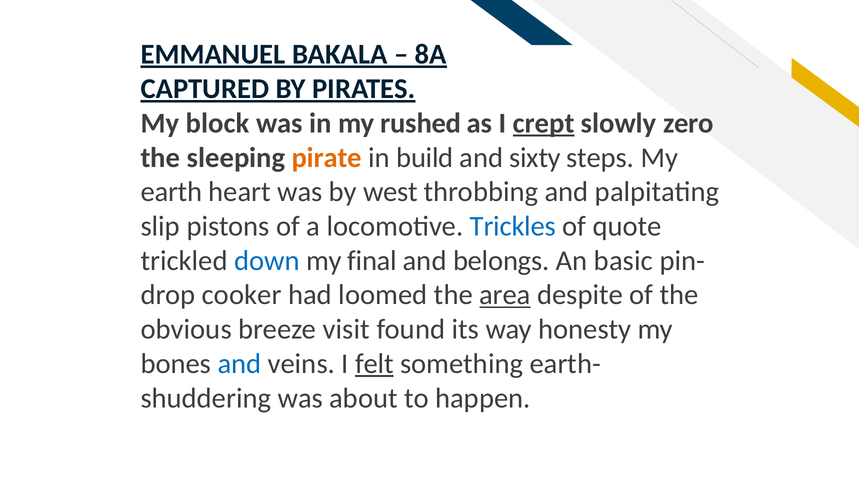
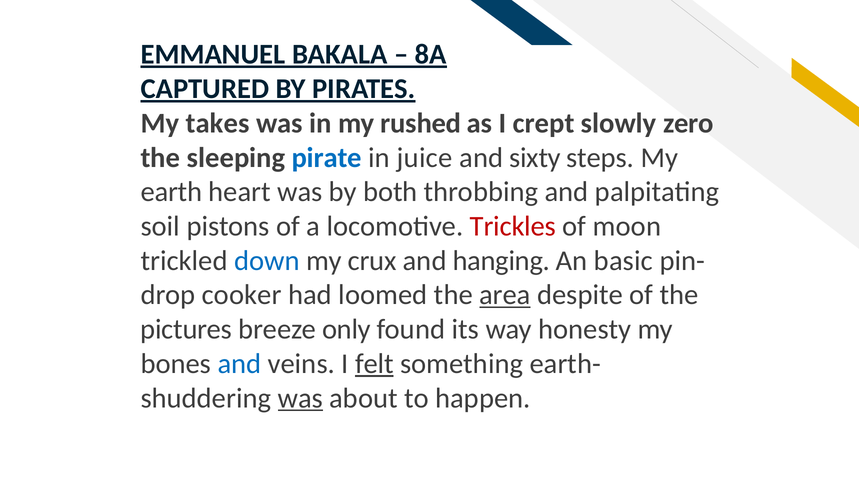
block: block -> takes
crept underline: present -> none
pirate colour: orange -> blue
build: build -> juice
west: west -> both
slip: slip -> soil
Trickles colour: blue -> red
quote: quote -> moon
final: final -> crux
belongs: belongs -> hanging
obvious: obvious -> pictures
visit: visit -> only
was at (300, 398) underline: none -> present
